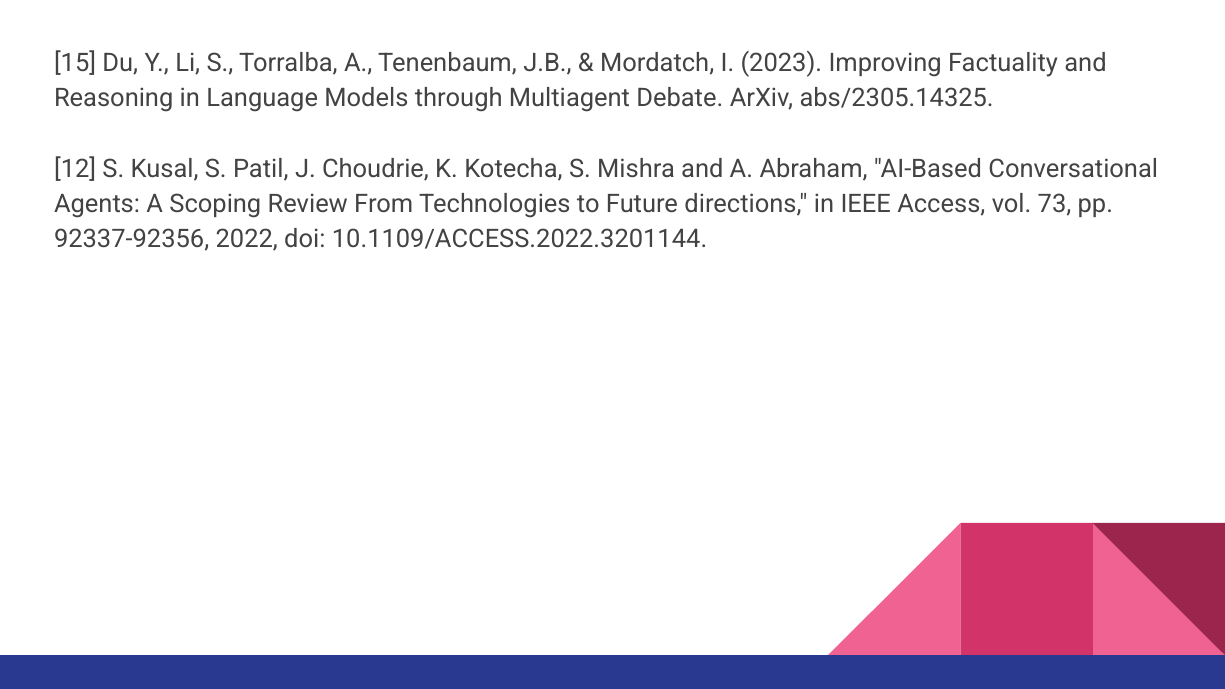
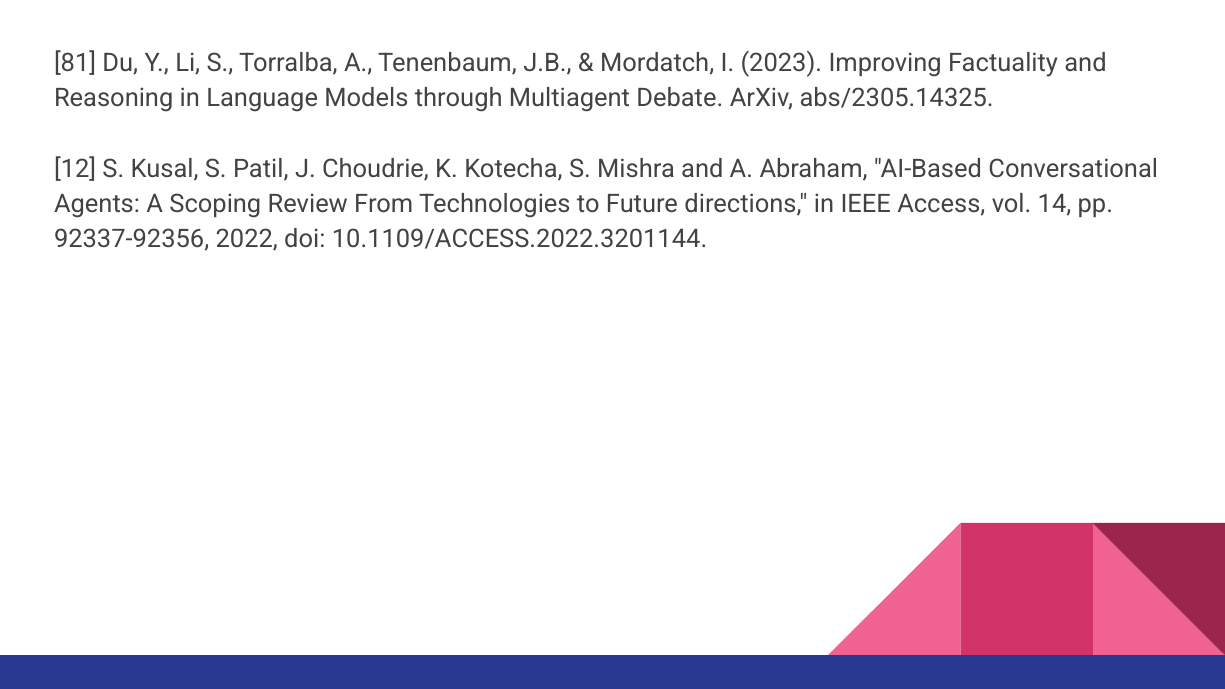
15: 15 -> 81
73: 73 -> 14
